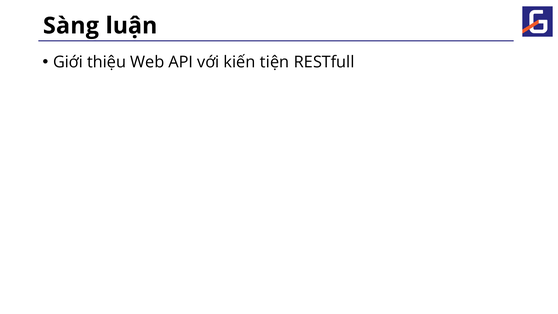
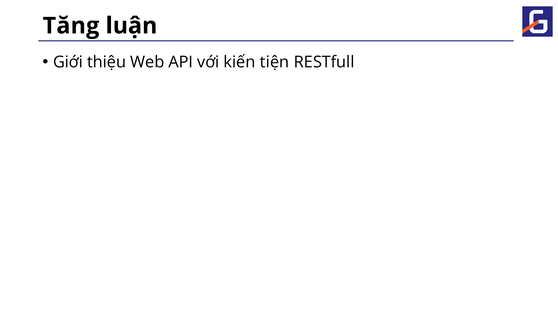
Sàng: Sàng -> Tăng
